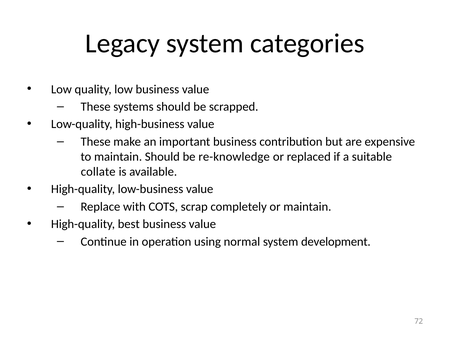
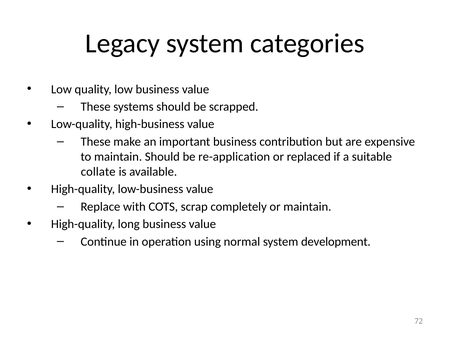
re-knowledge: re-knowledge -> re-application
best: best -> long
